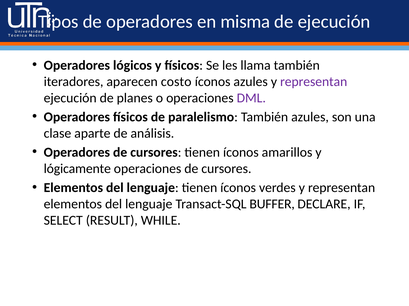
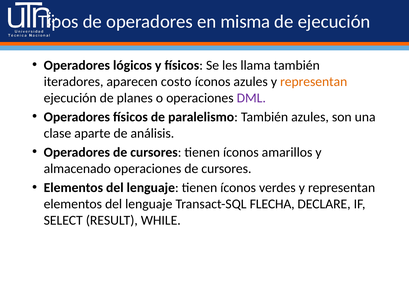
representan at (314, 82) colour: purple -> orange
lógicamente: lógicamente -> almacenado
BUFFER: BUFFER -> FLECHA
